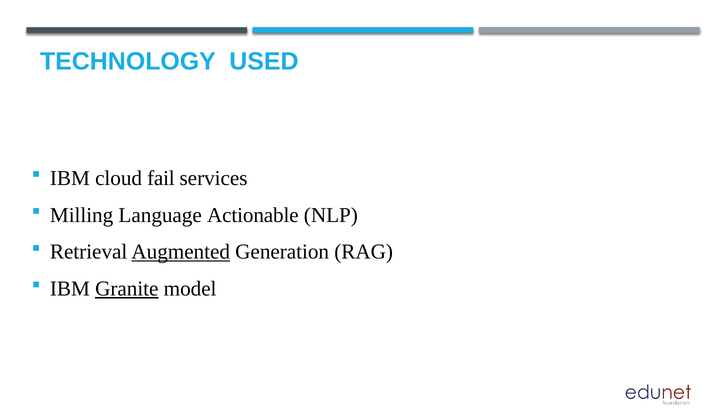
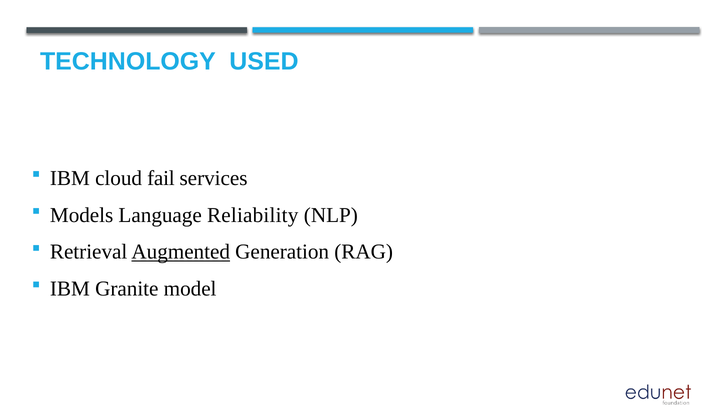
Milling: Milling -> Models
Actionable: Actionable -> Reliability
Granite underline: present -> none
